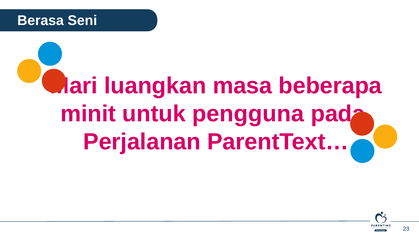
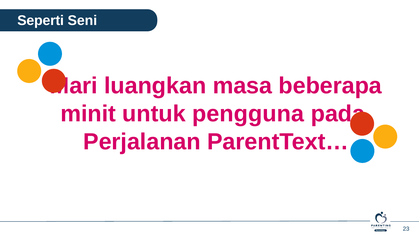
Berasa: Berasa -> Seperti
